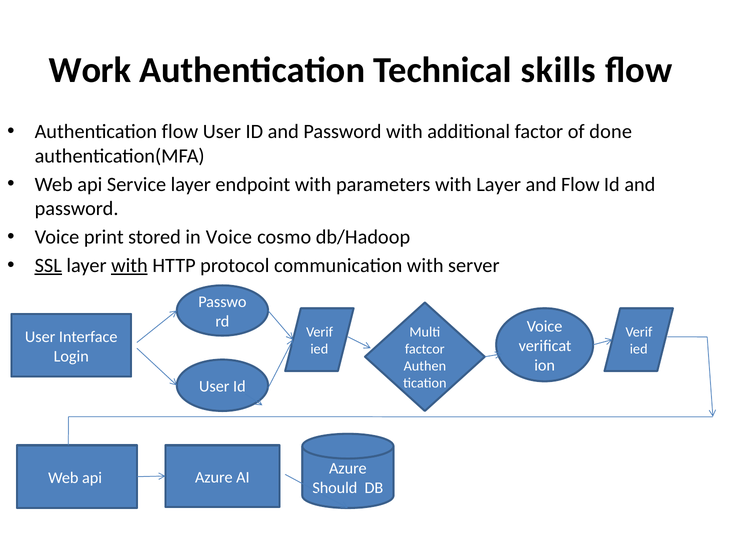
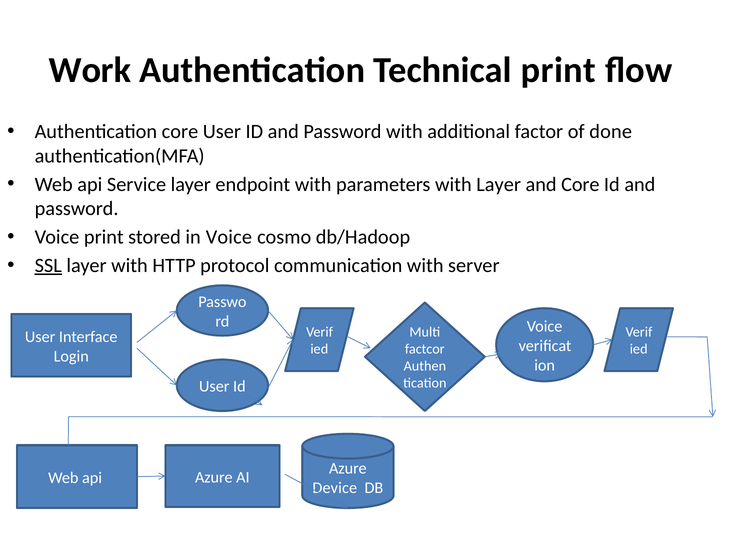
Technical skills: skills -> print
Authentication flow: flow -> core
and Flow: Flow -> Core
with at (129, 265) underline: present -> none
Should: Should -> Device
